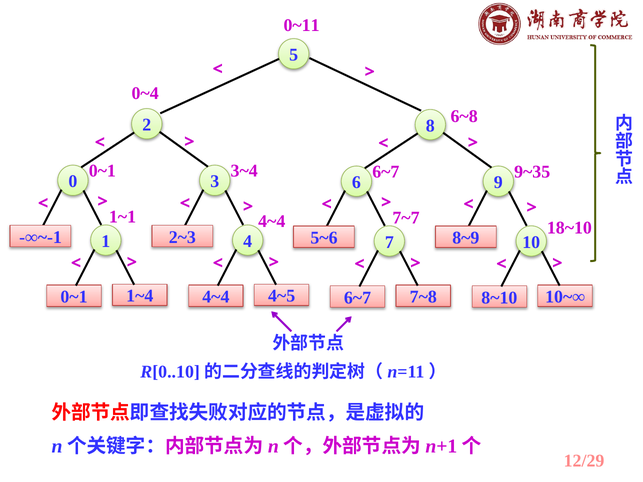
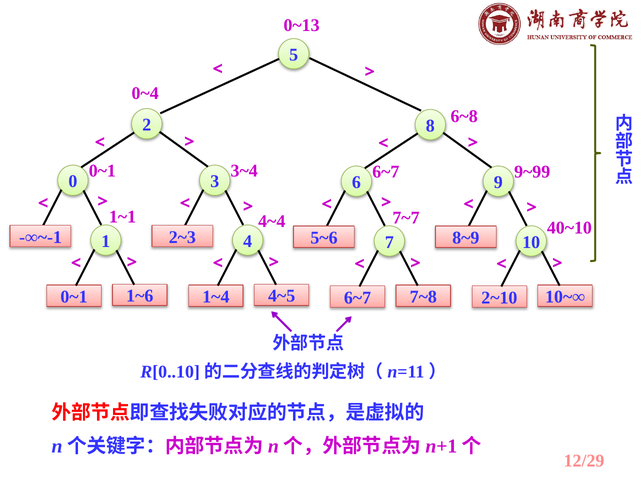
0~11: 0~11 -> 0~13
9~35: 9~35 -> 9~99
18~10: 18~10 -> 40~10
1~4: 1~4 -> 1~6
4~4 at (216, 297): 4~4 -> 1~4
8~10: 8~10 -> 2~10
